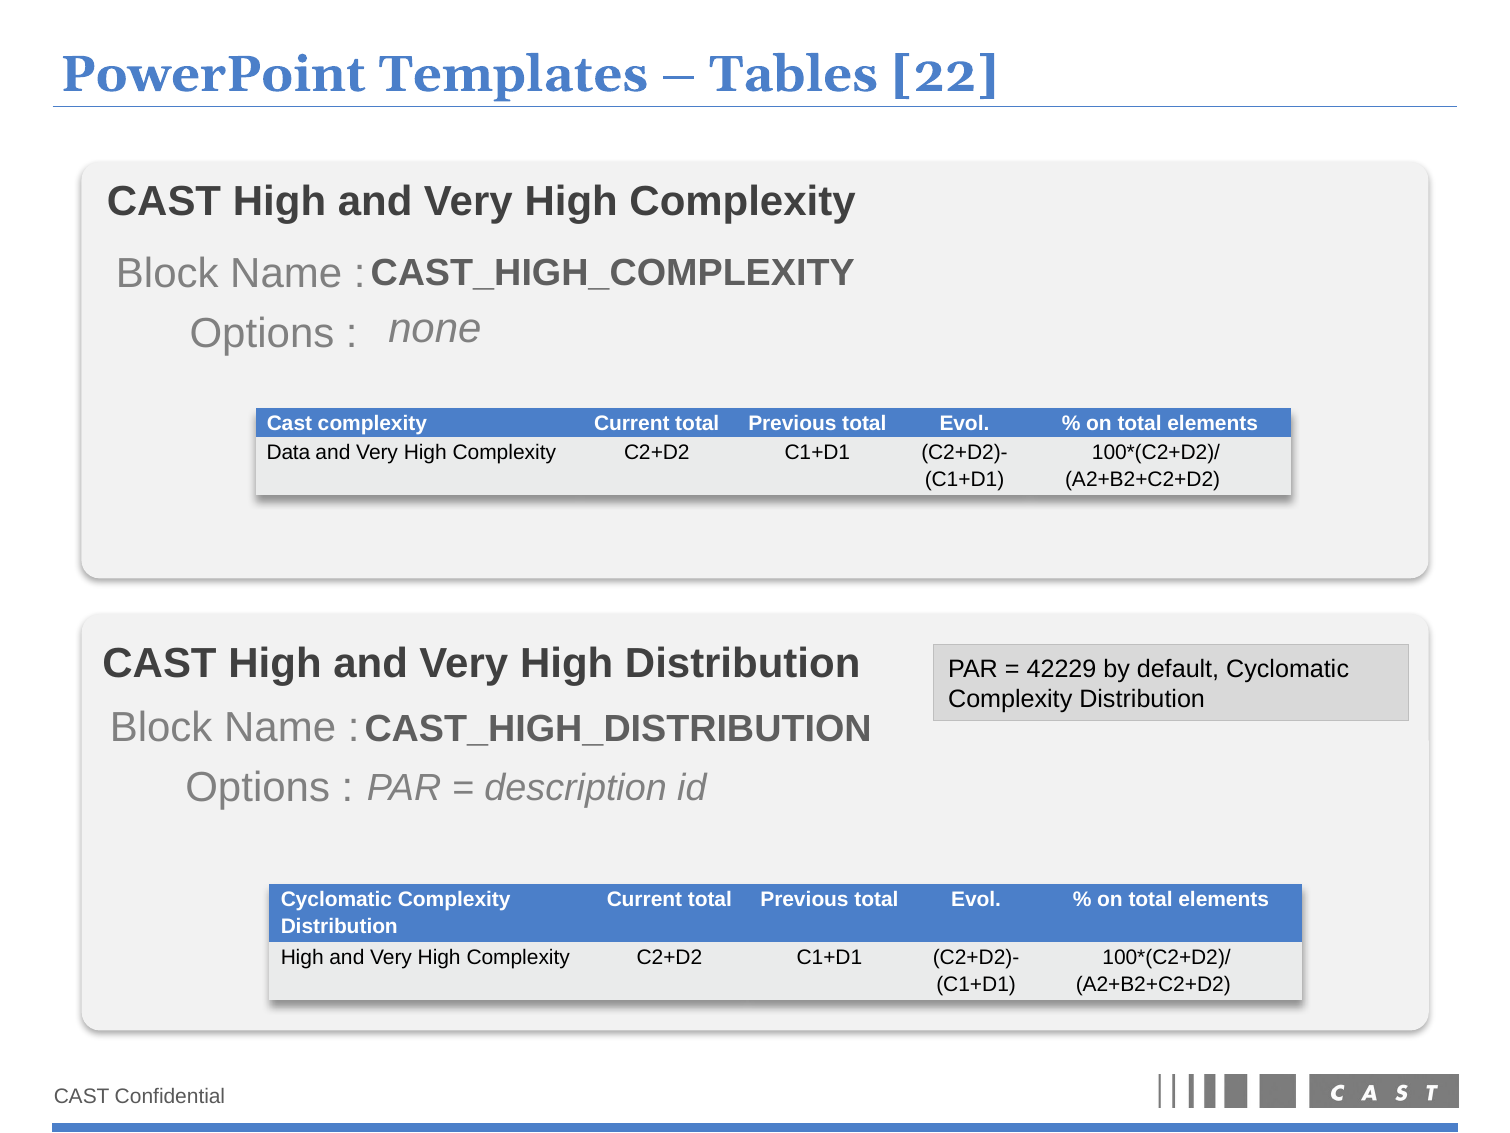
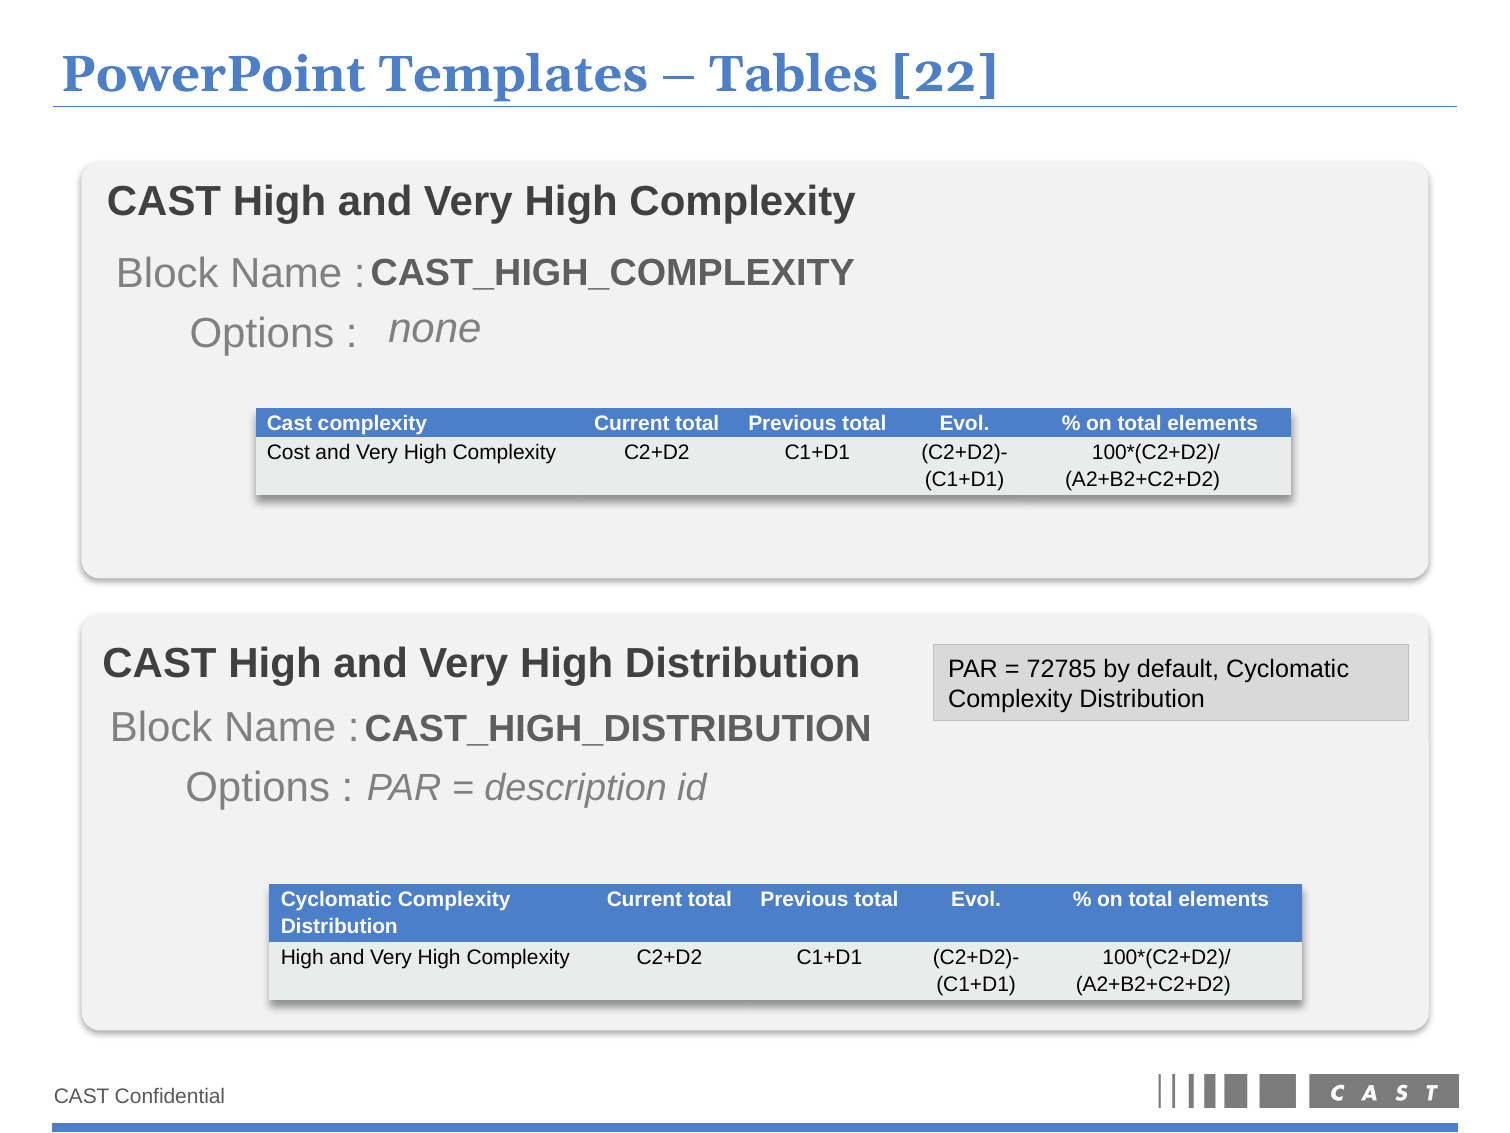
Data: Data -> Cost
42229: 42229 -> 72785
